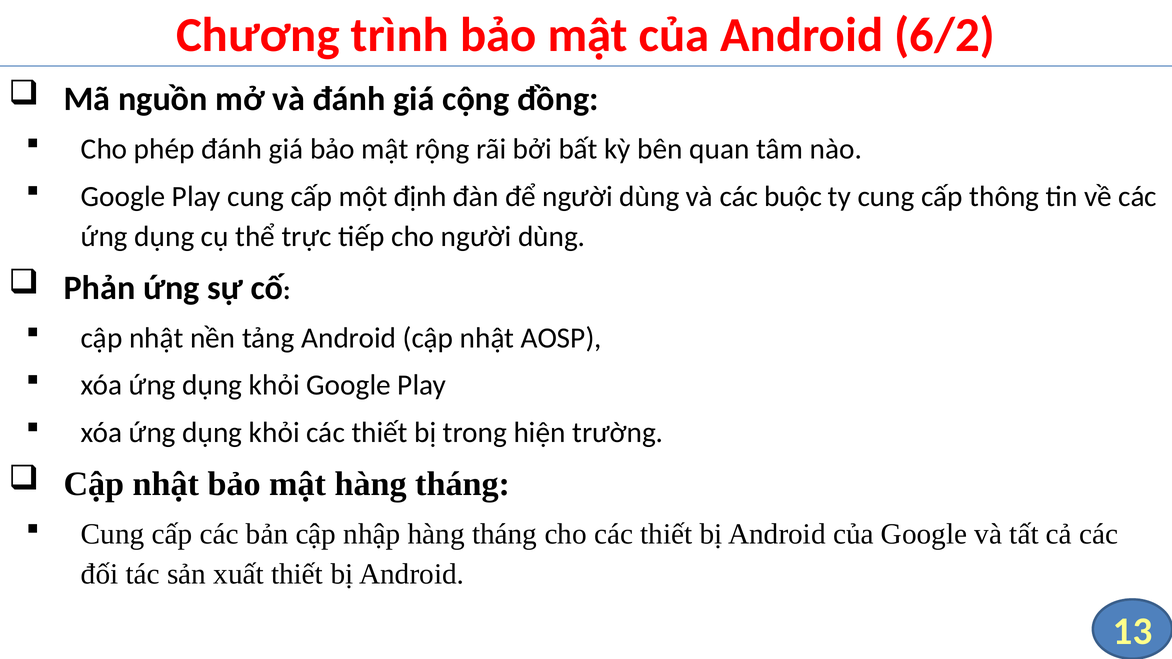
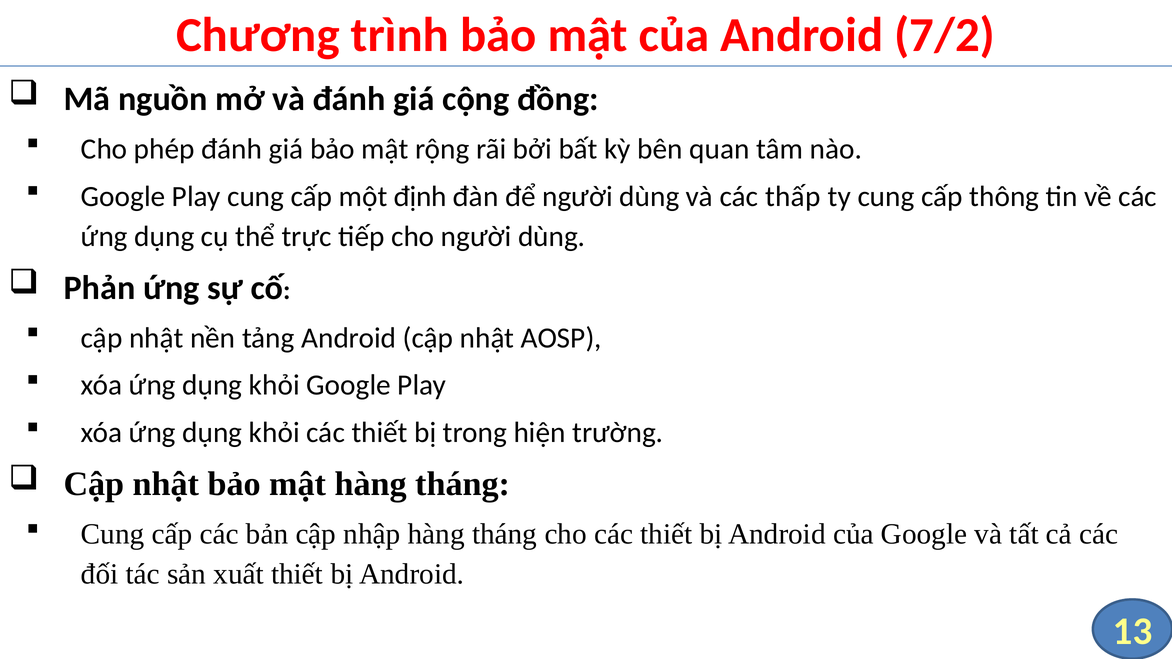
6/2: 6/2 -> 7/2
buộc: buộc -> thấp
